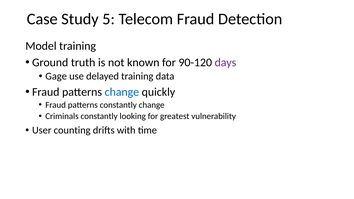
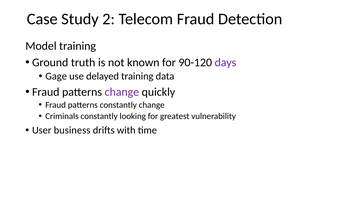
5: 5 -> 2
change at (122, 92) colour: blue -> purple
counting: counting -> business
